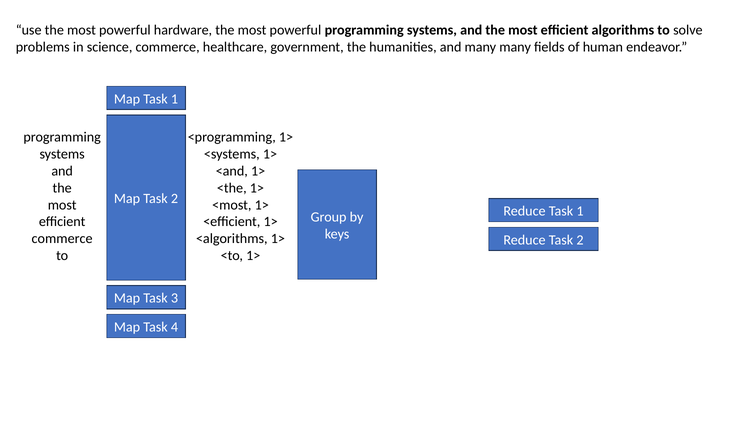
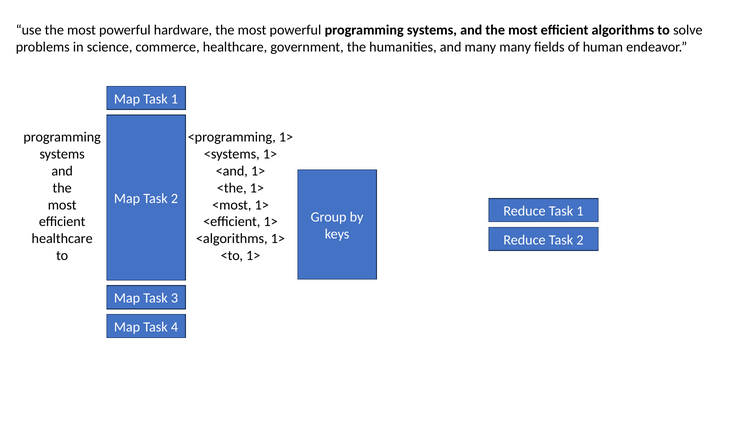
commerce at (62, 239): commerce -> healthcare
